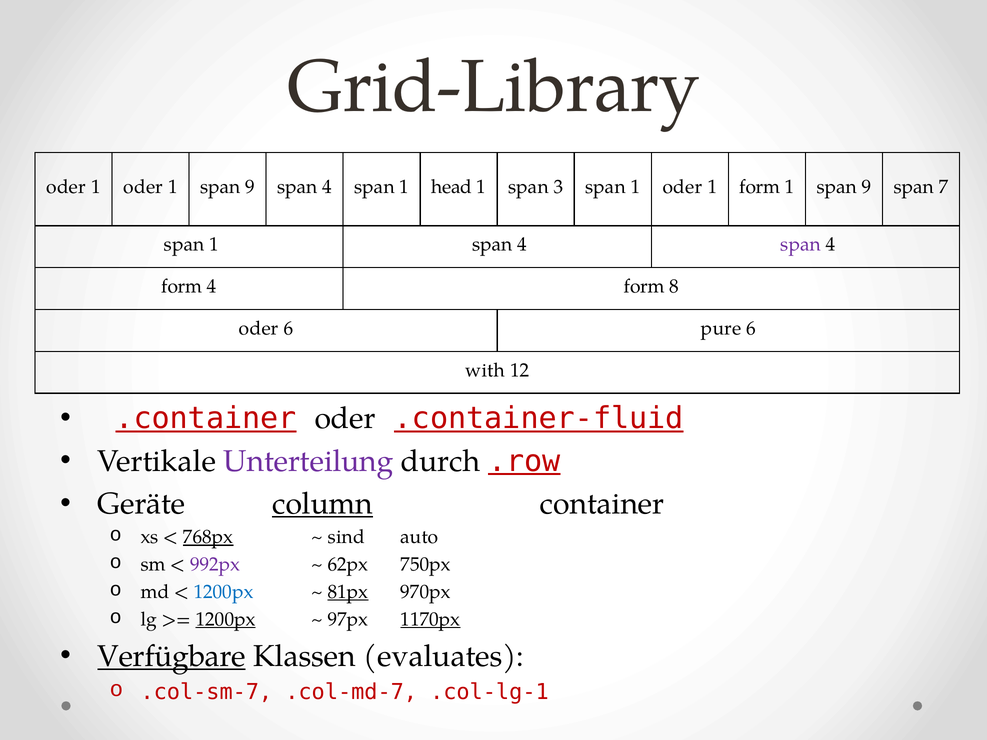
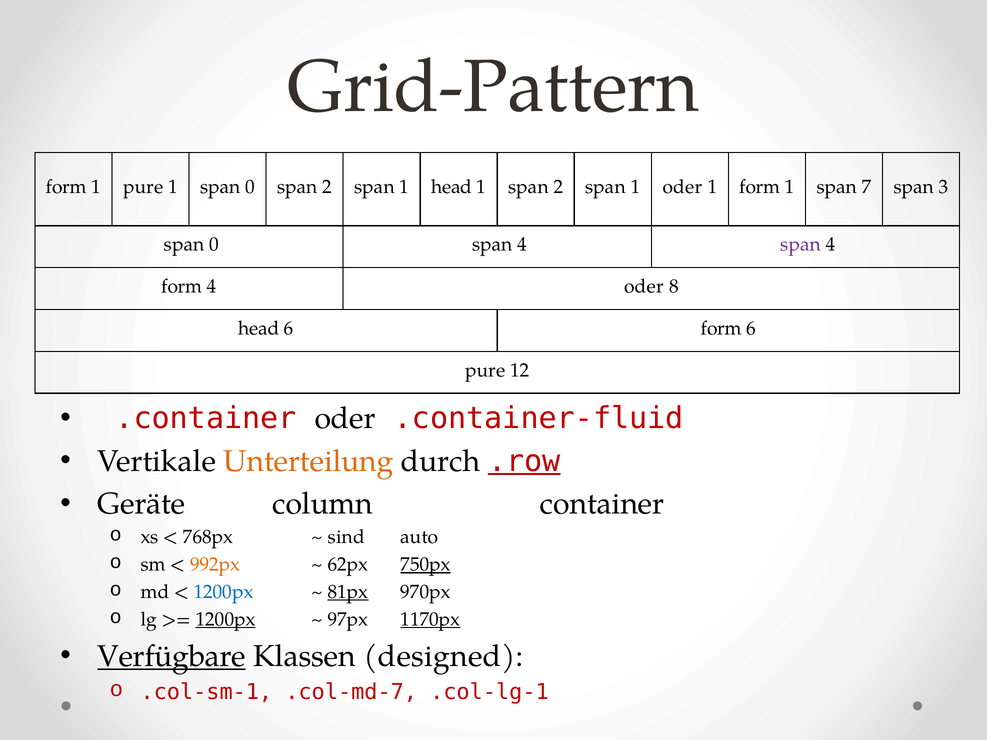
Grid-Library: Grid-Library -> Grid-Pattern
oder at (66, 187): oder -> form
oder at (143, 187): oder -> pure
9 at (250, 187): 9 -> 0
4 at (327, 187): 4 -> 2
1 span 3: 3 -> 2
9 at (867, 187): 9 -> 7
7: 7 -> 3
1 at (214, 245): 1 -> 0
form at (644, 287): form -> oder
oder at (259, 328): oder -> head
6 pure: pure -> form
with at (485, 370): with -> pure
.container underline: present -> none
.container-fluid underline: present -> none
Unterteilung colour: purple -> orange
column underline: present -> none
768px underline: present -> none
992px colour: purple -> orange
750px underline: none -> present
evaluates: evaluates -> designed
.col-sm-7: .col-sm-7 -> .col-sm-1
